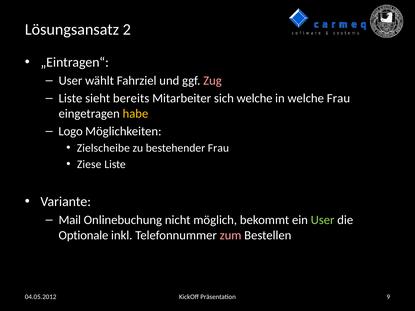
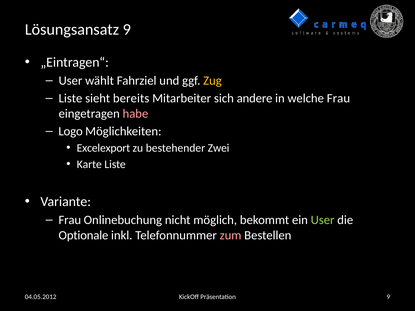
Lösungsansatz 2: 2 -> 9
Zug colour: pink -> yellow
sich welche: welche -> andere
habe colour: yellow -> pink
Zielscheibe: Zielscheibe -> Excelexport
bestehender Frau: Frau -> Zwei
Ziese: Ziese -> Karte
Mail at (70, 220): Mail -> Frau
